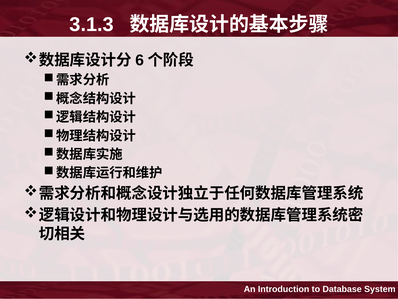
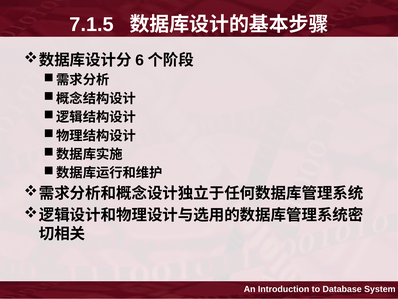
3.1.3: 3.1.3 -> 7.1.5
